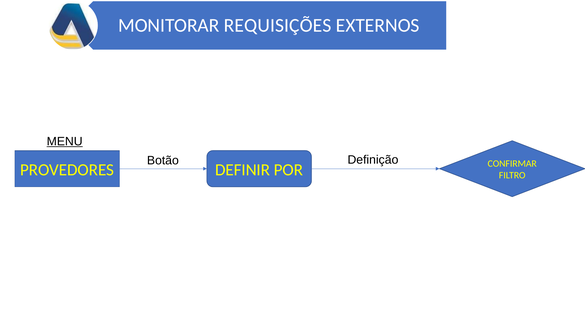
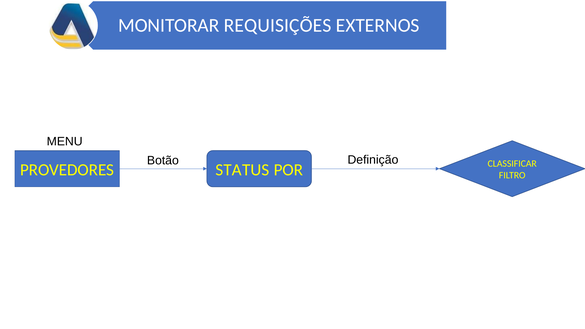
MENU underline: present -> none
CONFIRMAR: CONFIRMAR -> CLASSIFICAR
DEFINIR: DEFINIR -> STATUS
